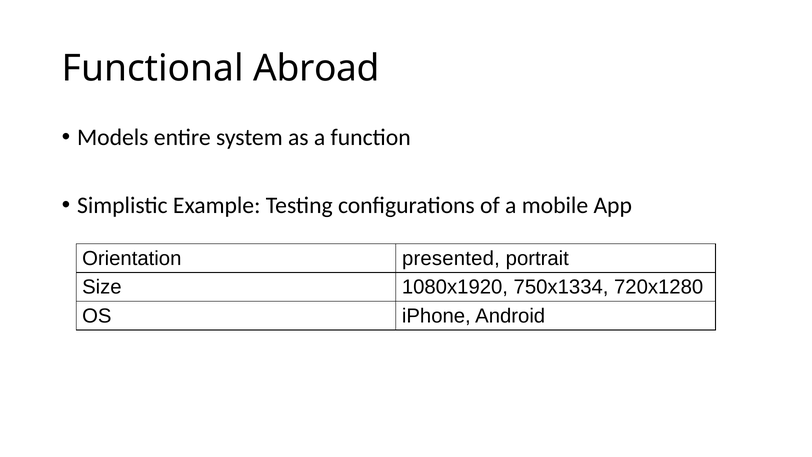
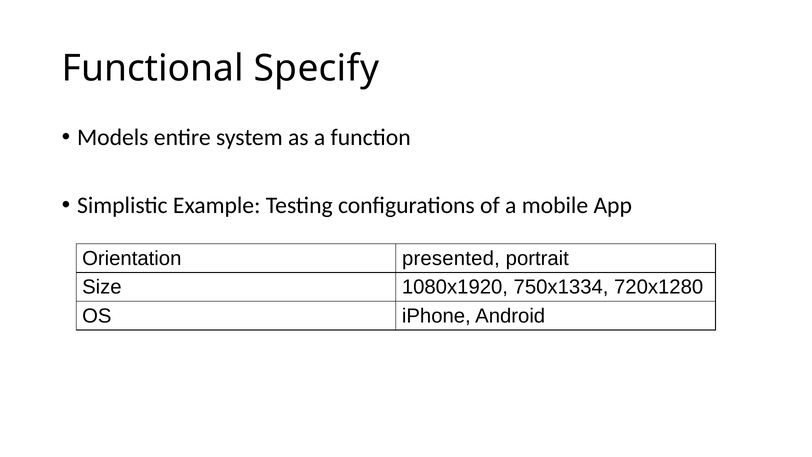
Abroad: Abroad -> Specify
